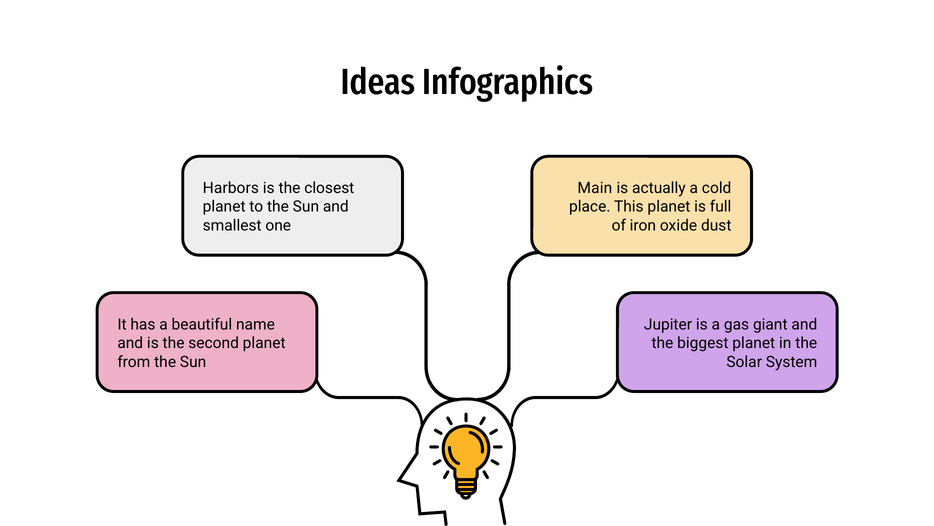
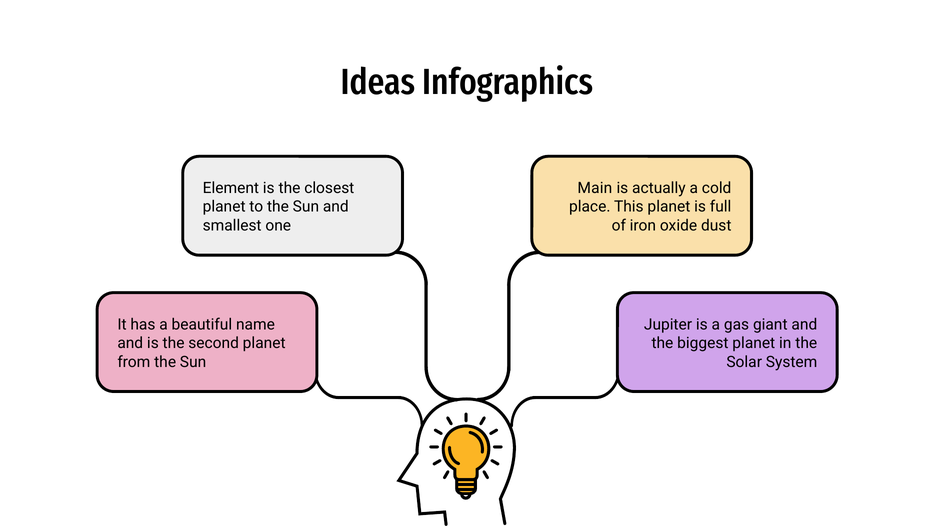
Harbors: Harbors -> Element
